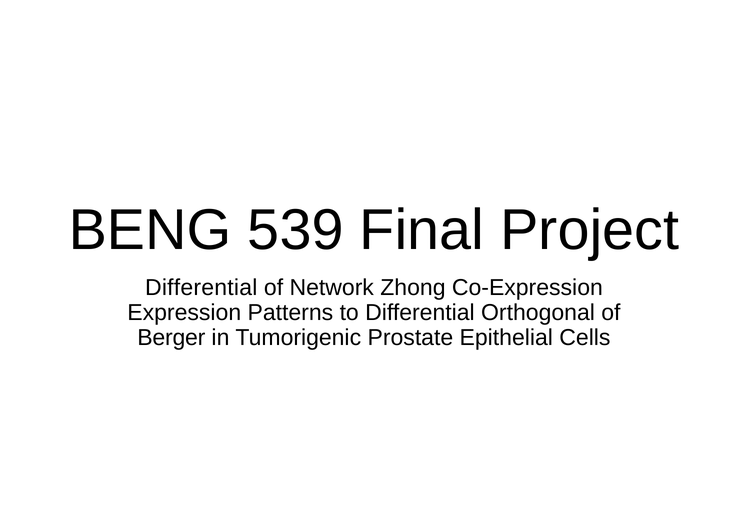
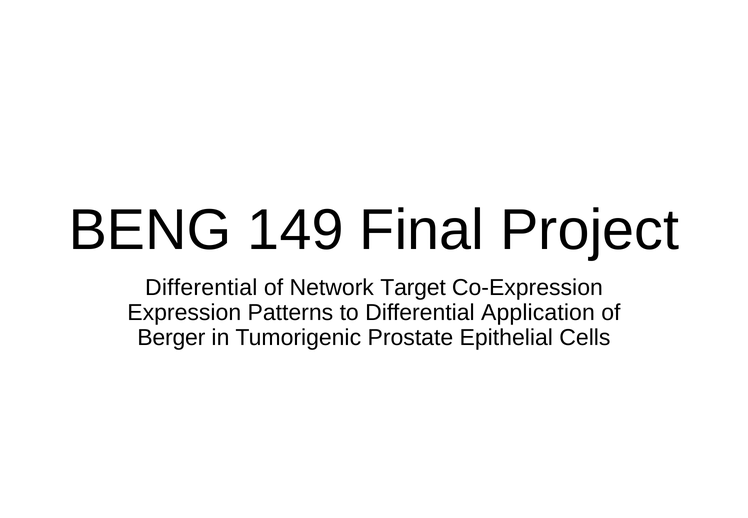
539: 539 -> 149
Zhong: Zhong -> Target
Orthogonal: Orthogonal -> Application
